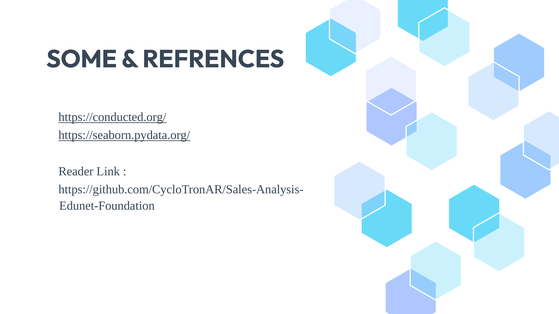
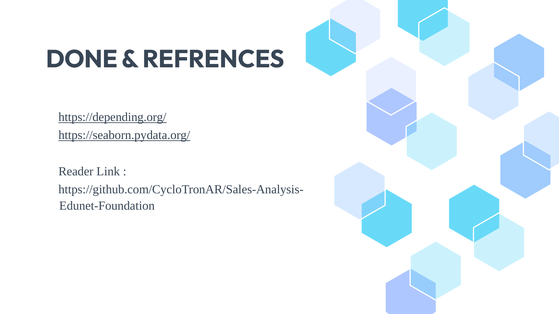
SOME: SOME -> DONE
https://conducted.org/: https://conducted.org/ -> https://depending.org/
